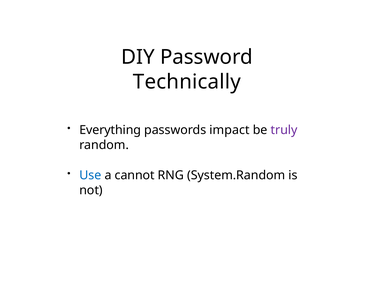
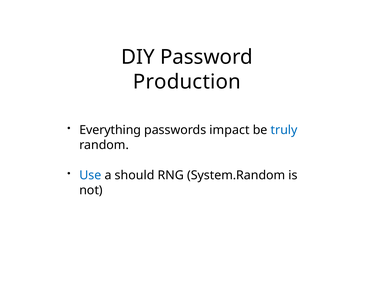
Technically: Technically -> Production
truly colour: purple -> blue
cannot: cannot -> should
